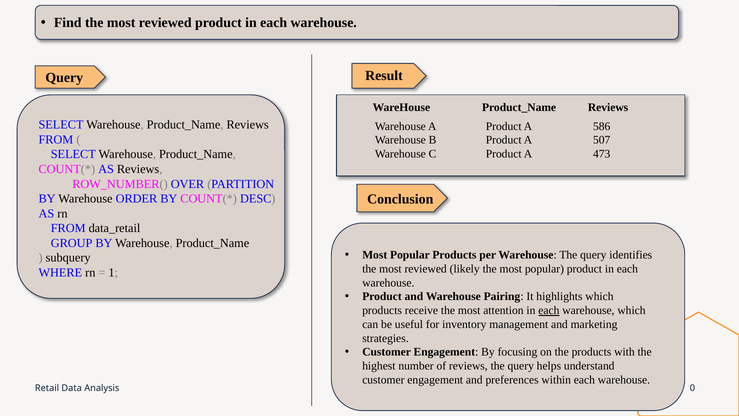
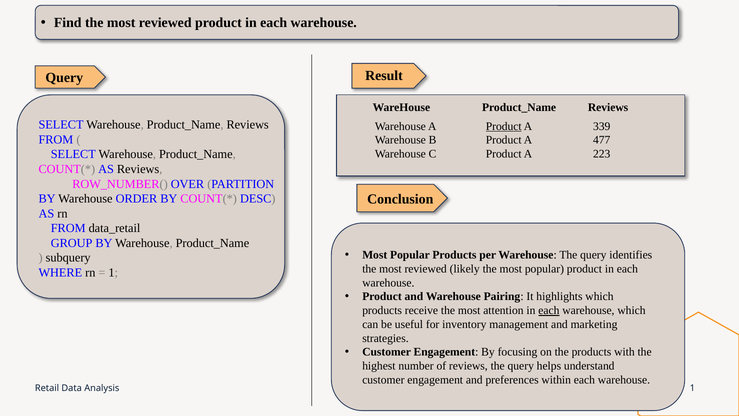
Product at (504, 126) underline: none -> present
586: 586 -> 339
507: 507 -> 477
473: 473 -> 223
Analysis 0: 0 -> 1
